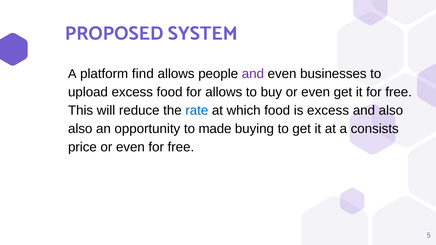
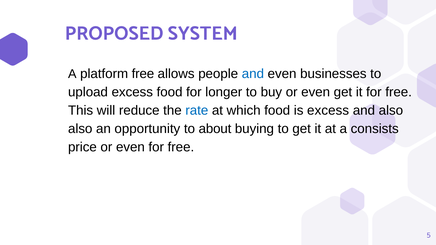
platform find: find -> free
and at (253, 74) colour: purple -> blue
for allows: allows -> longer
made: made -> about
